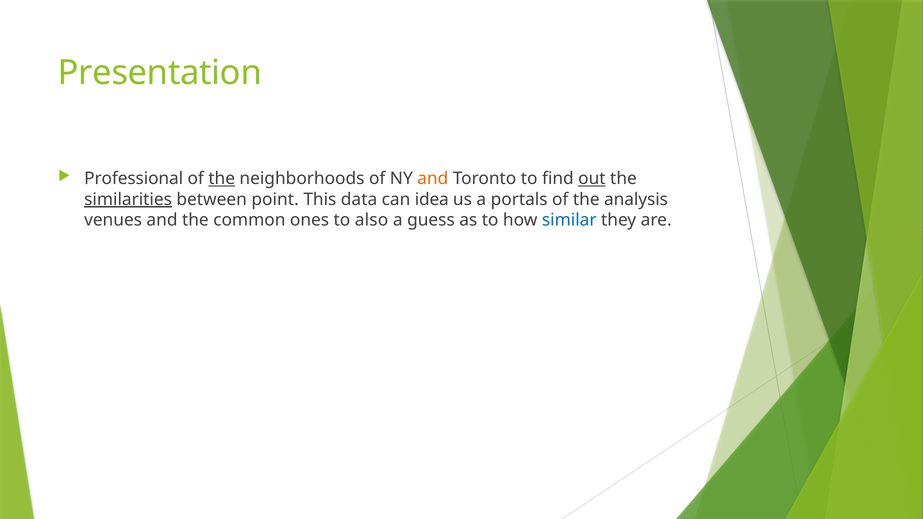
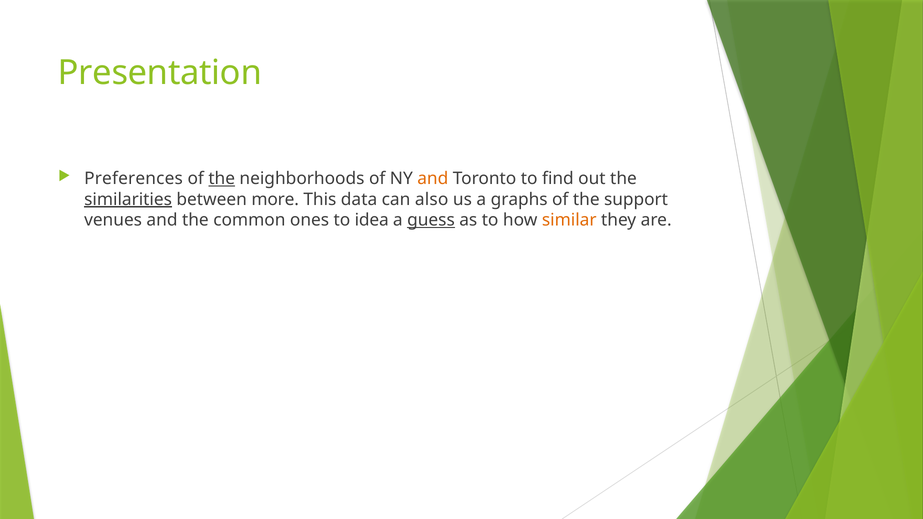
Professional: Professional -> Preferences
out underline: present -> none
point: point -> more
idea: idea -> also
portals: portals -> graphs
analysis: analysis -> support
also: also -> idea
guess underline: none -> present
similar colour: blue -> orange
